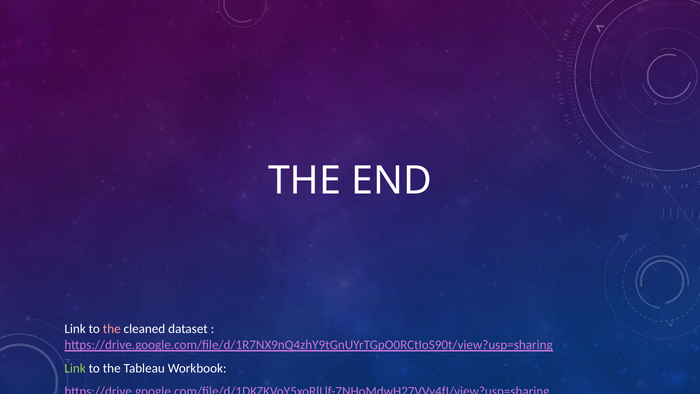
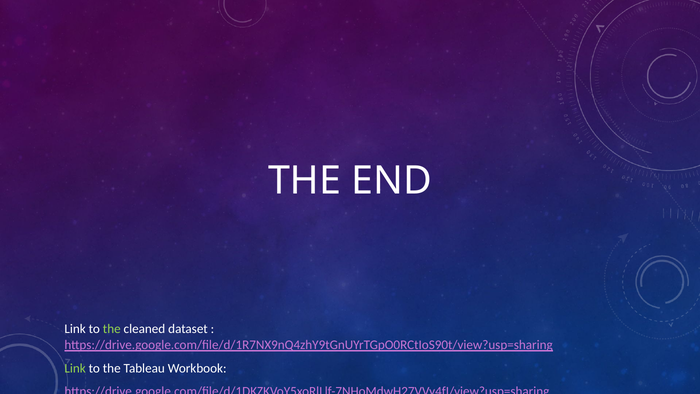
the at (112, 329) colour: pink -> light green
